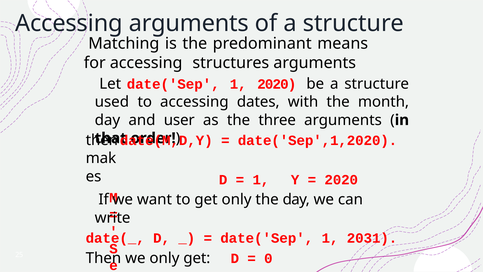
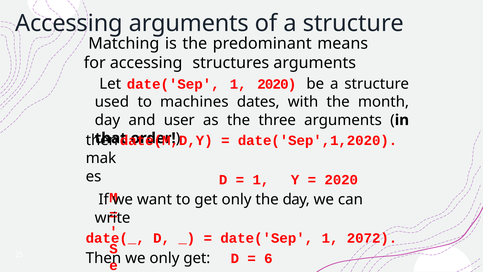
to accessing: accessing -> machines
2031: 2031 -> 2072
0: 0 -> 6
